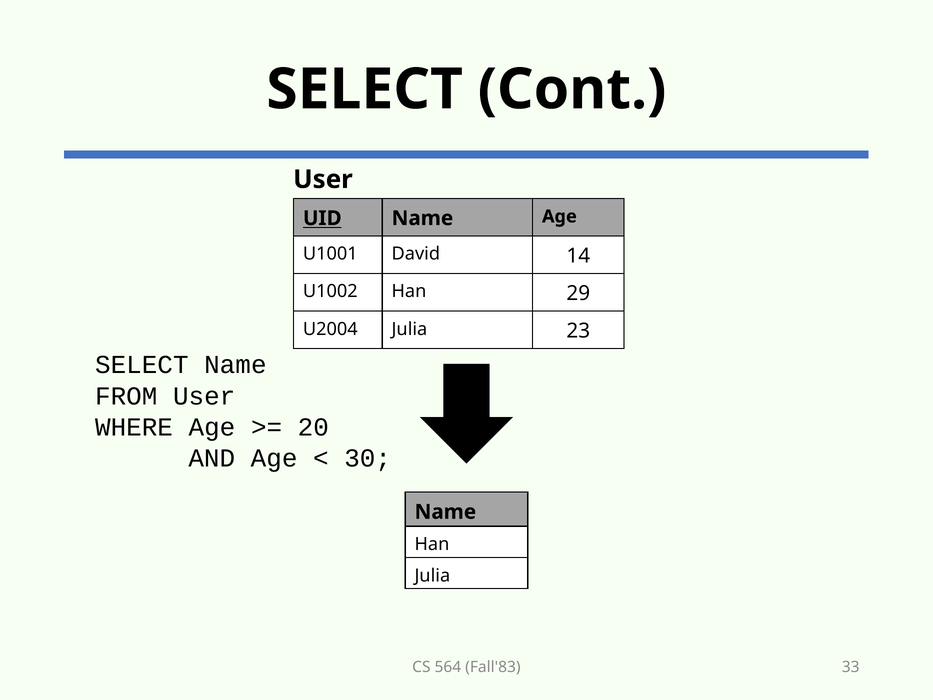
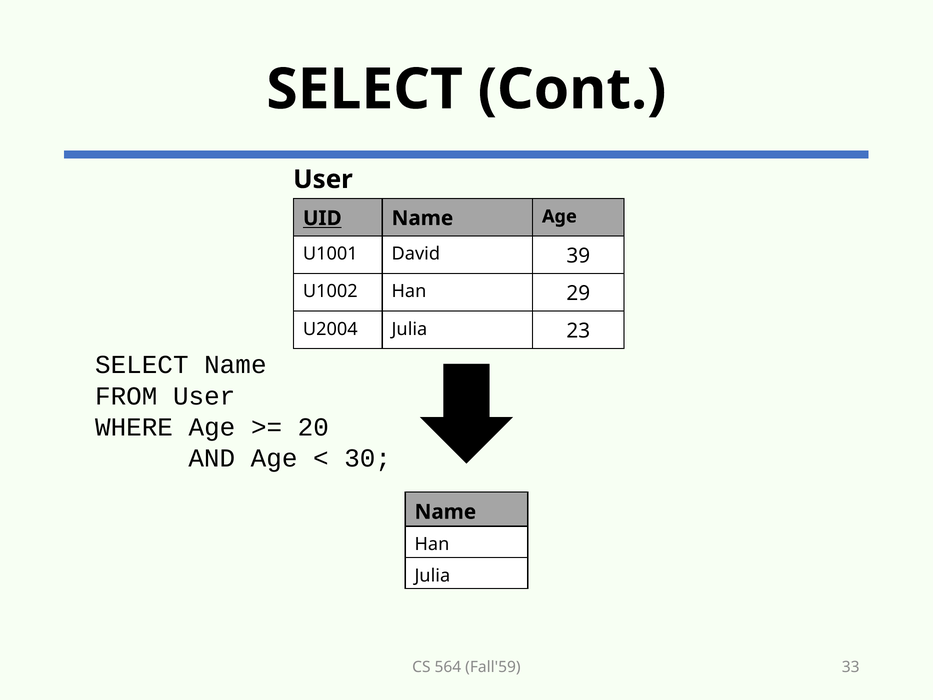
14: 14 -> 39
Fall'83: Fall'83 -> Fall'59
